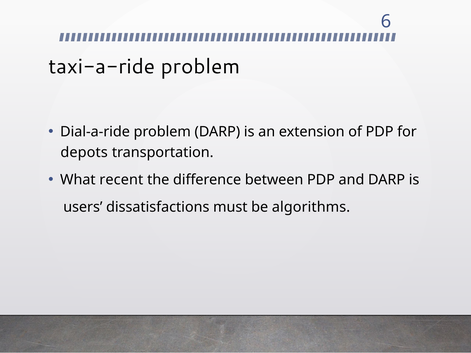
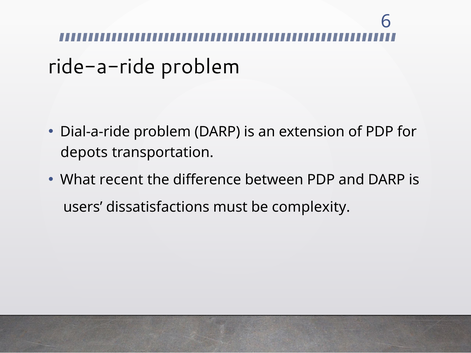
taxi-a-ride: taxi-a-ride -> ride-a-ride
algorithms: algorithms -> complexity
